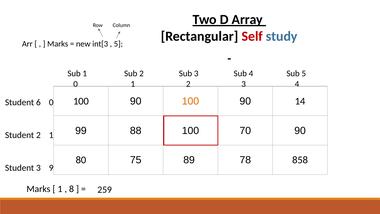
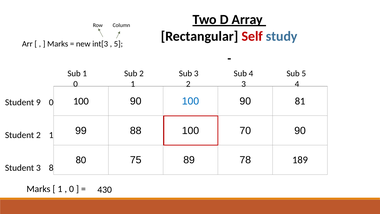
100 at (190, 101) colour: orange -> blue
14: 14 -> 81
6: 6 -> 9
858: 858 -> 189
9: 9 -> 8
8 at (71, 189): 8 -> 0
259: 259 -> 430
